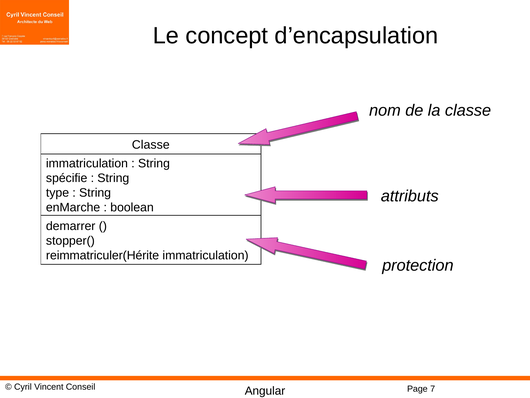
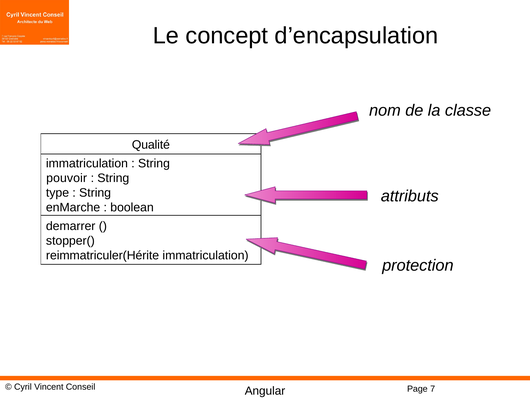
Classe at (151, 145): Classe -> Qualité
spécifie: spécifie -> pouvoir
